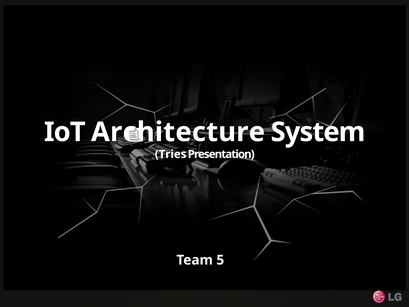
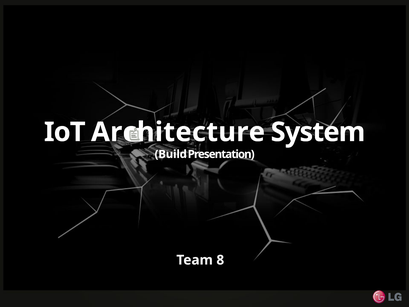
Tries: Tries -> Build
5: 5 -> 8
